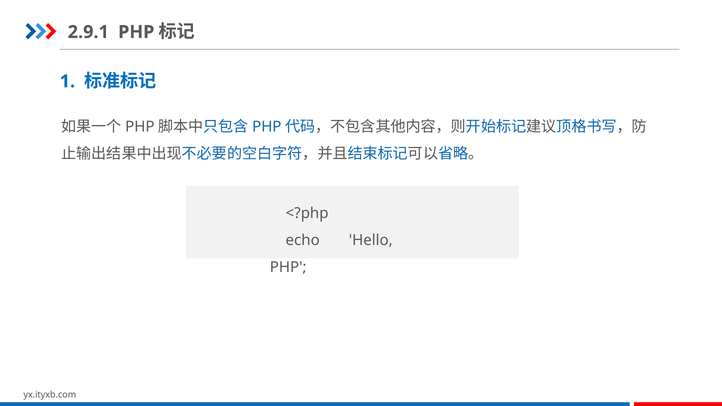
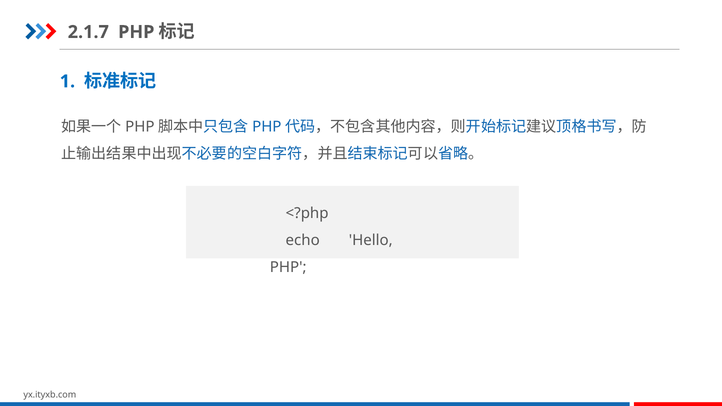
2.9.1: 2.9.1 -> 2.1.7
